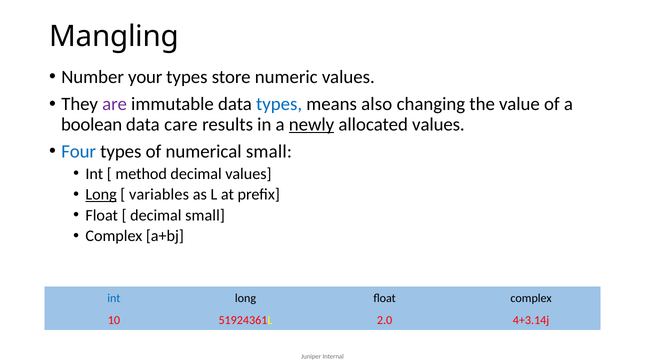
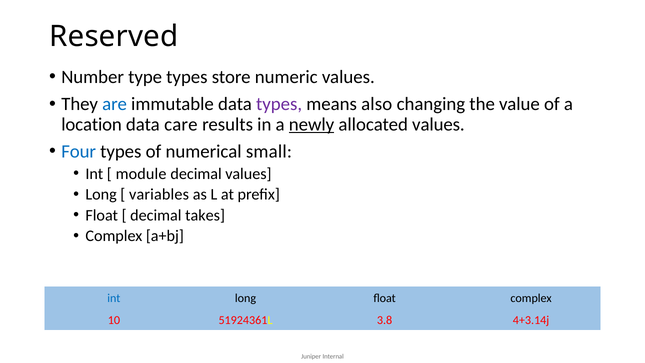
Mangling: Mangling -> Reserved
your: your -> type
are colour: purple -> blue
types at (279, 104) colour: blue -> purple
boolean: boolean -> location
method: method -> module
Long at (101, 194) underline: present -> none
decimal small: small -> takes
2.0: 2.0 -> 3.8
